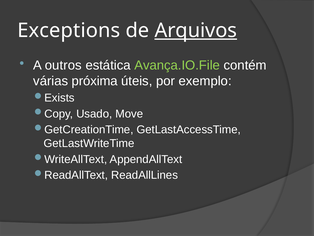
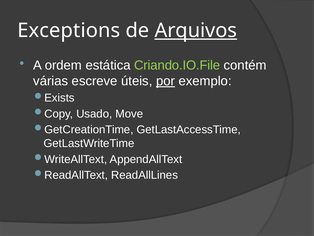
outros: outros -> ordem
Avança.IO.File: Avança.IO.File -> Criando.IO.File
próxima: próxima -> escreve
por underline: none -> present
